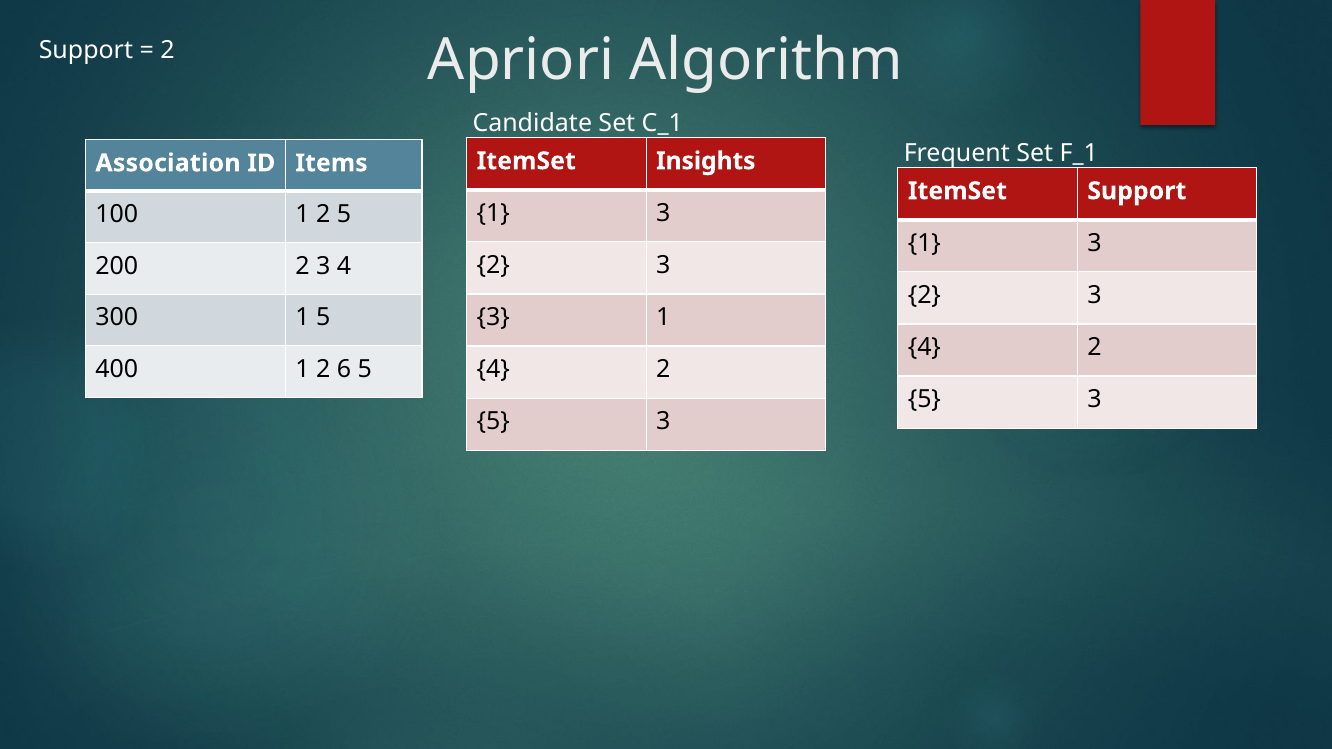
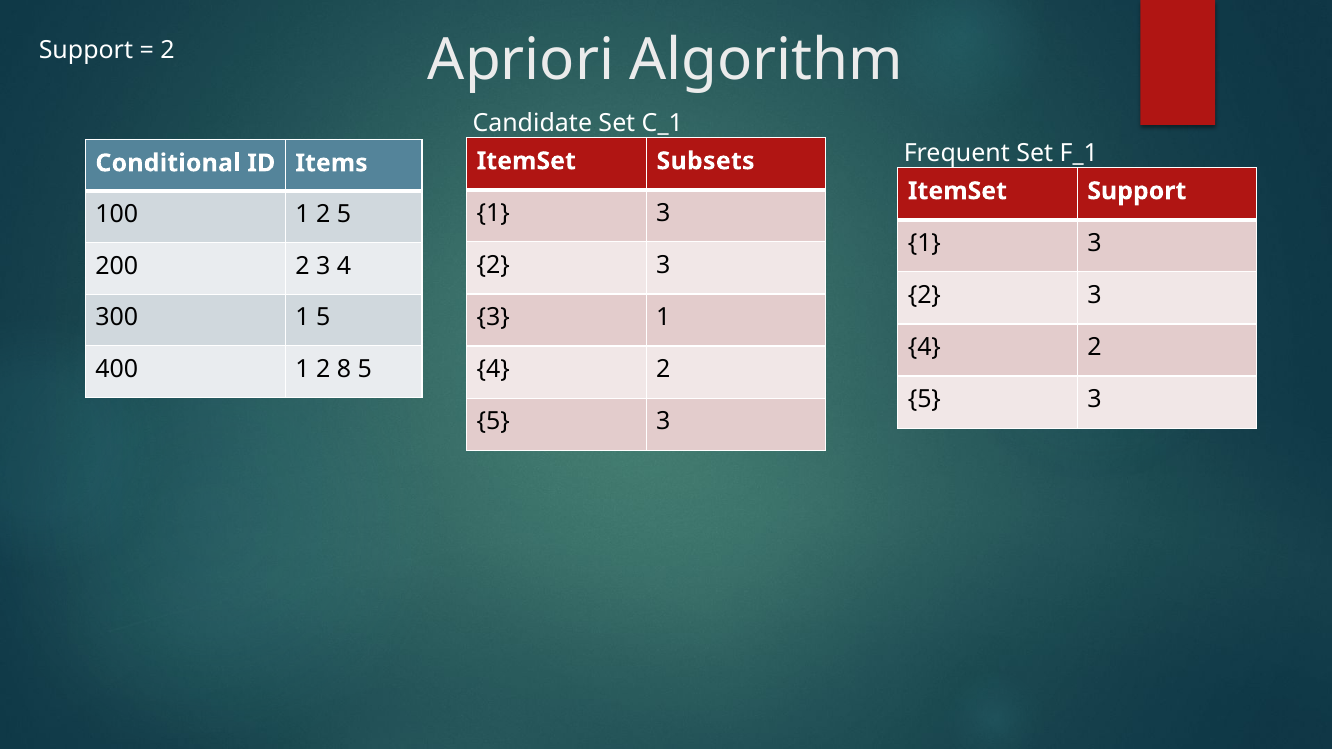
Insights: Insights -> Subsets
Association: Association -> Conditional
6: 6 -> 8
